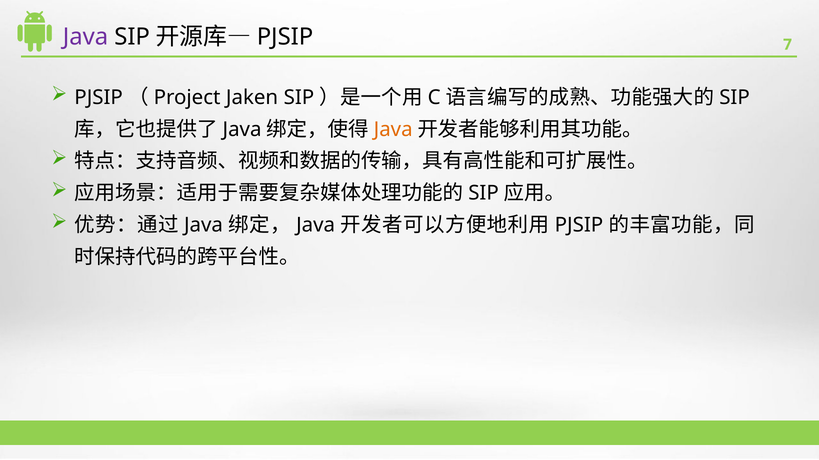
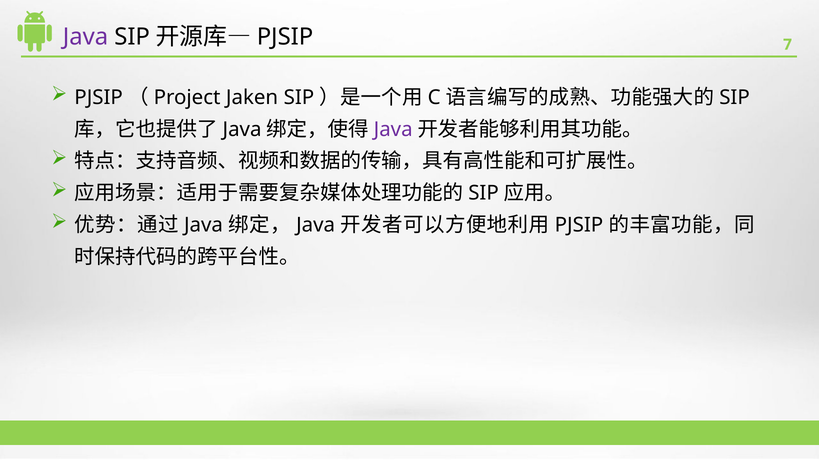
Java at (393, 130) colour: orange -> purple
